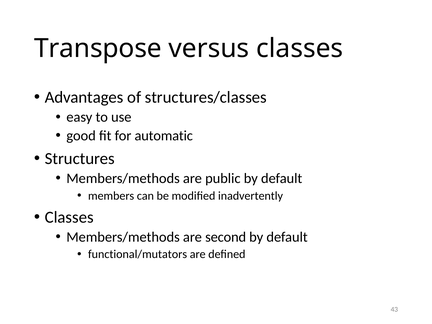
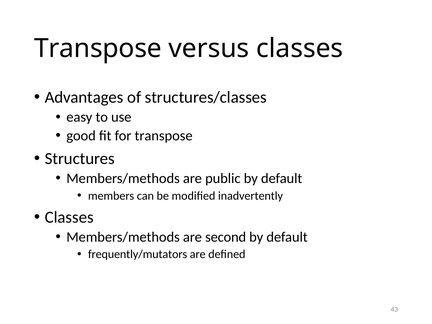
for automatic: automatic -> transpose
functional/mutators: functional/mutators -> frequently/mutators
